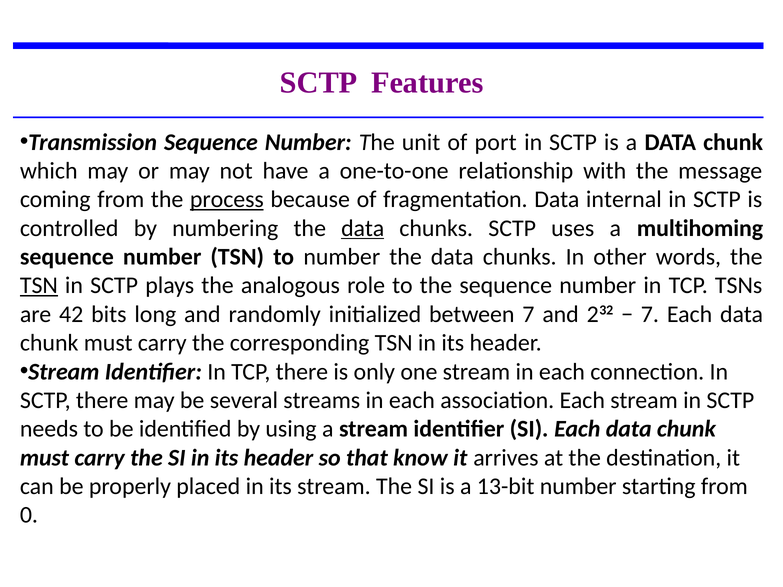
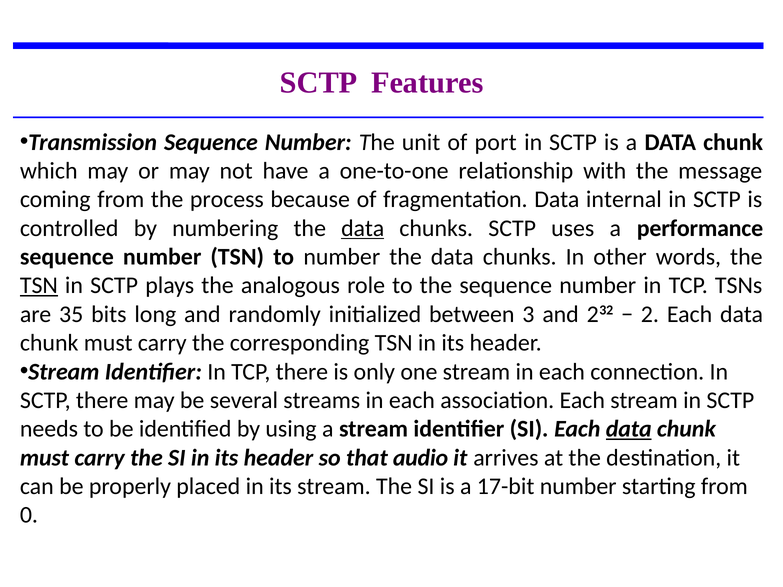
process underline: present -> none
multihoming: multihoming -> performance
42: 42 -> 35
between 7: 7 -> 3
7 at (650, 314): 7 -> 2
data at (629, 429) underline: none -> present
know: know -> audio
13-bit: 13-bit -> 17-bit
